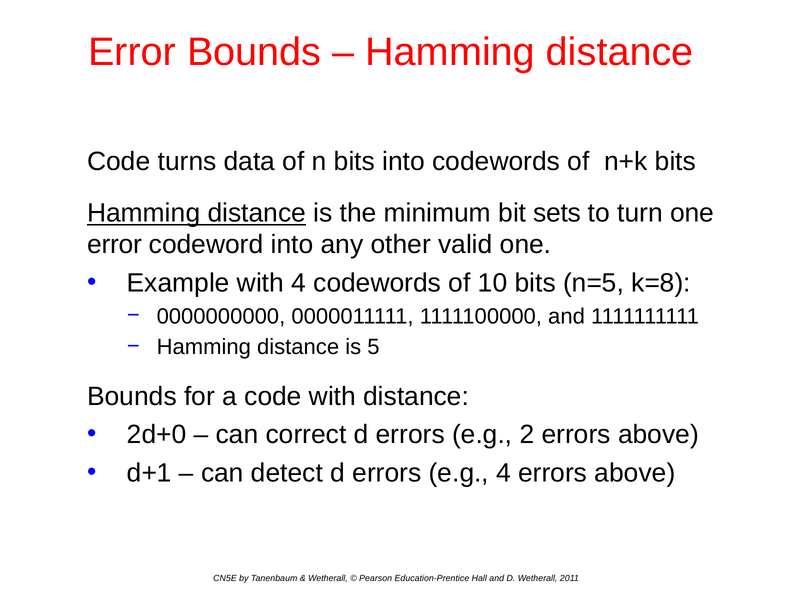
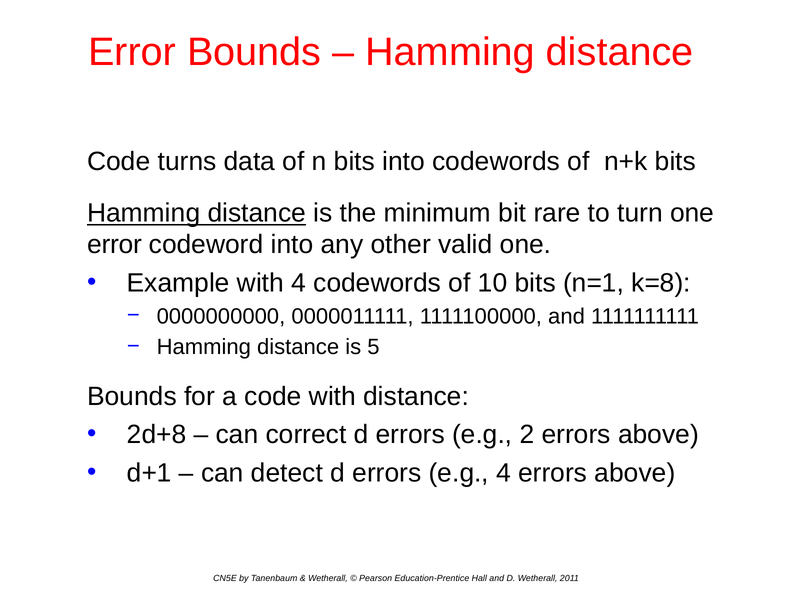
sets: sets -> rare
n=5: n=5 -> n=1
2d+0: 2d+0 -> 2d+8
